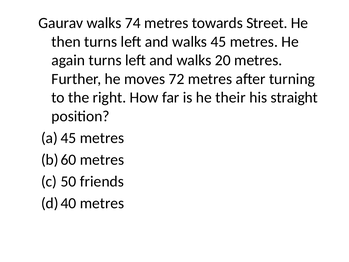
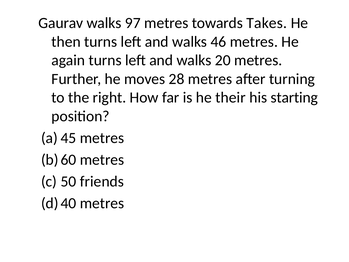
74: 74 -> 97
Street: Street -> Takes
45: 45 -> 46
72: 72 -> 28
straight: straight -> starting
